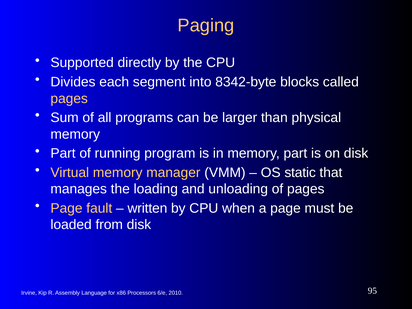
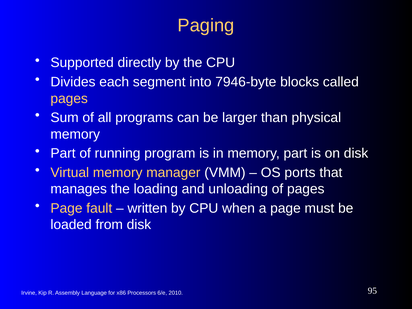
8342-byte: 8342-byte -> 7946-byte
static: static -> ports
